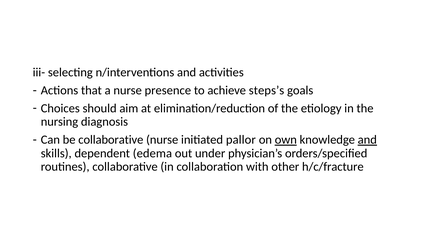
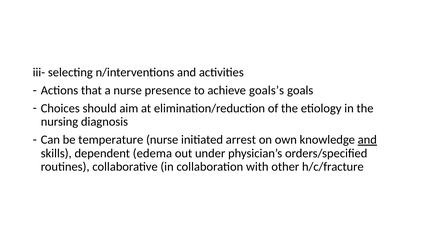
steps’s: steps’s -> goals’s
be collaborative: collaborative -> temperature
pallor: pallor -> arrest
own underline: present -> none
